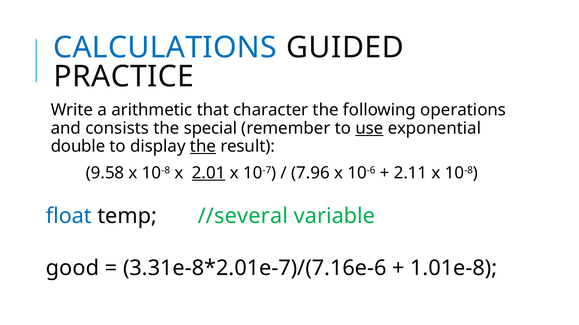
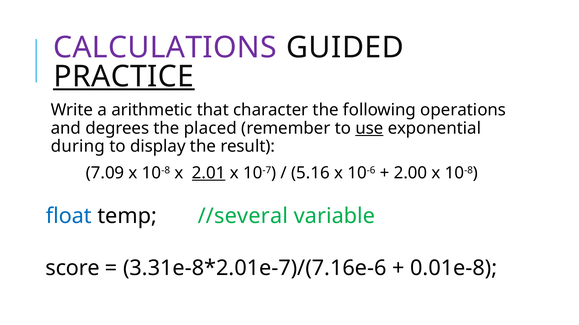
CALCULATIONS colour: blue -> purple
PRACTICE underline: none -> present
consists: consists -> degrees
special: special -> placed
double: double -> during
the at (203, 147) underline: present -> none
9.58: 9.58 -> 7.09
7.96: 7.96 -> 5.16
2.11: 2.11 -> 2.00
good: good -> score
1.01e-8: 1.01e-8 -> 0.01e-8
